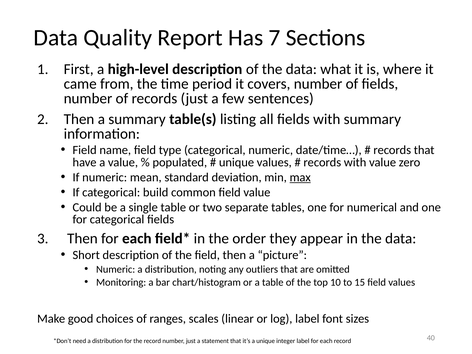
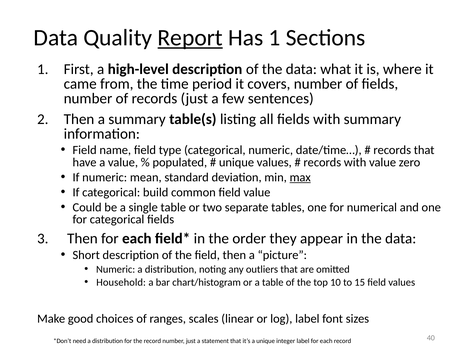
Report underline: none -> present
Has 7: 7 -> 1
Monitoring: Monitoring -> Household
